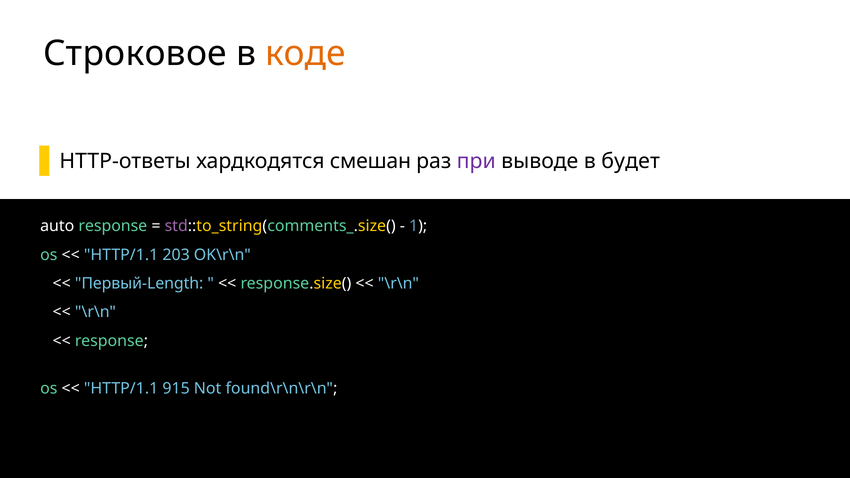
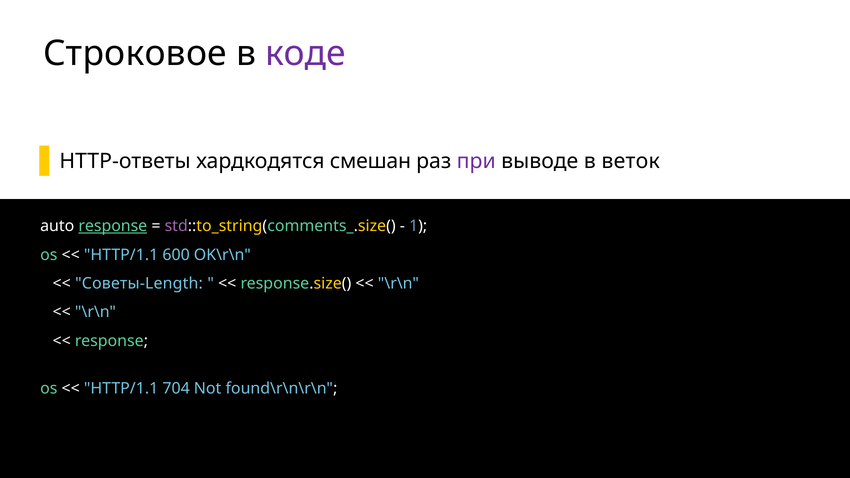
коде colour: orange -> purple
будет: будет -> веток
response at (113, 226) underline: none -> present
203: 203 -> 600
Первый-Length: Первый-Length -> Советы-Length
915: 915 -> 704
